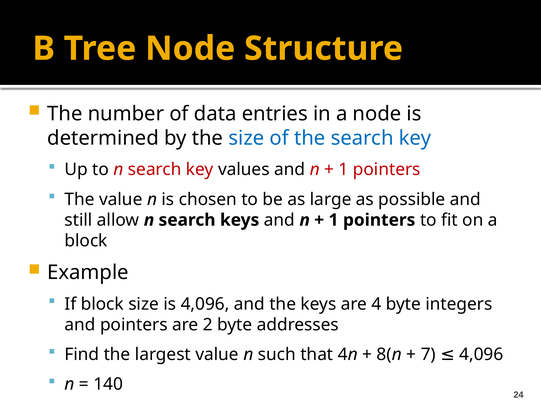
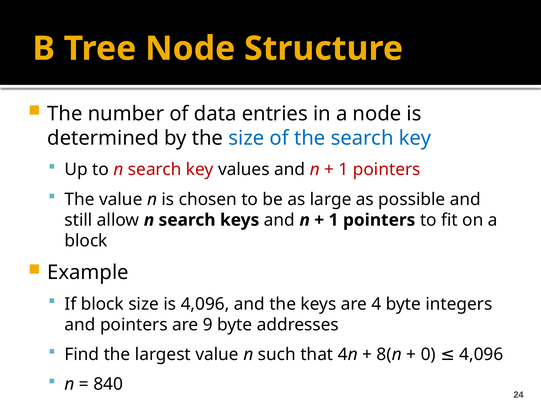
2: 2 -> 9
7: 7 -> 0
140: 140 -> 840
